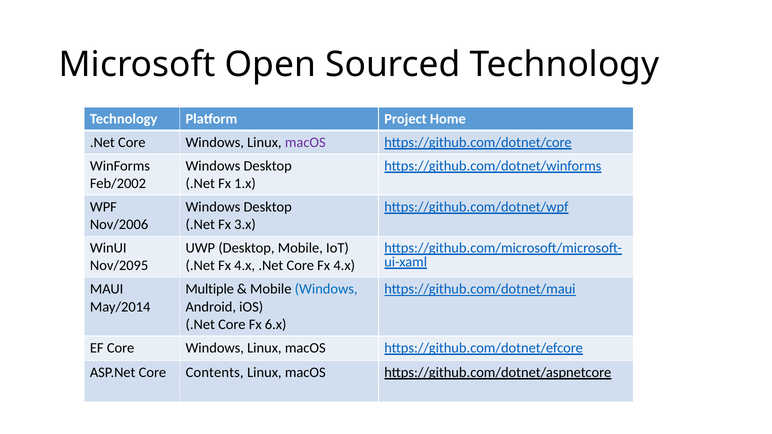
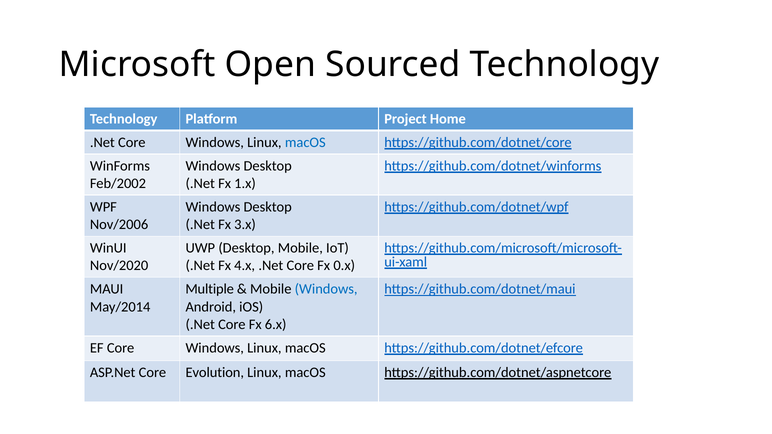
macOS at (305, 142) colour: purple -> blue
Nov/2095: Nov/2095 -> Nov/2020
Core Fx 4.x: 4.x -> 0.x
Contents: Contents -> Evolution
